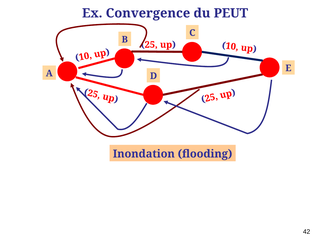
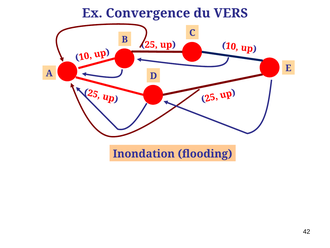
PEUT: PEUT -> VERS
